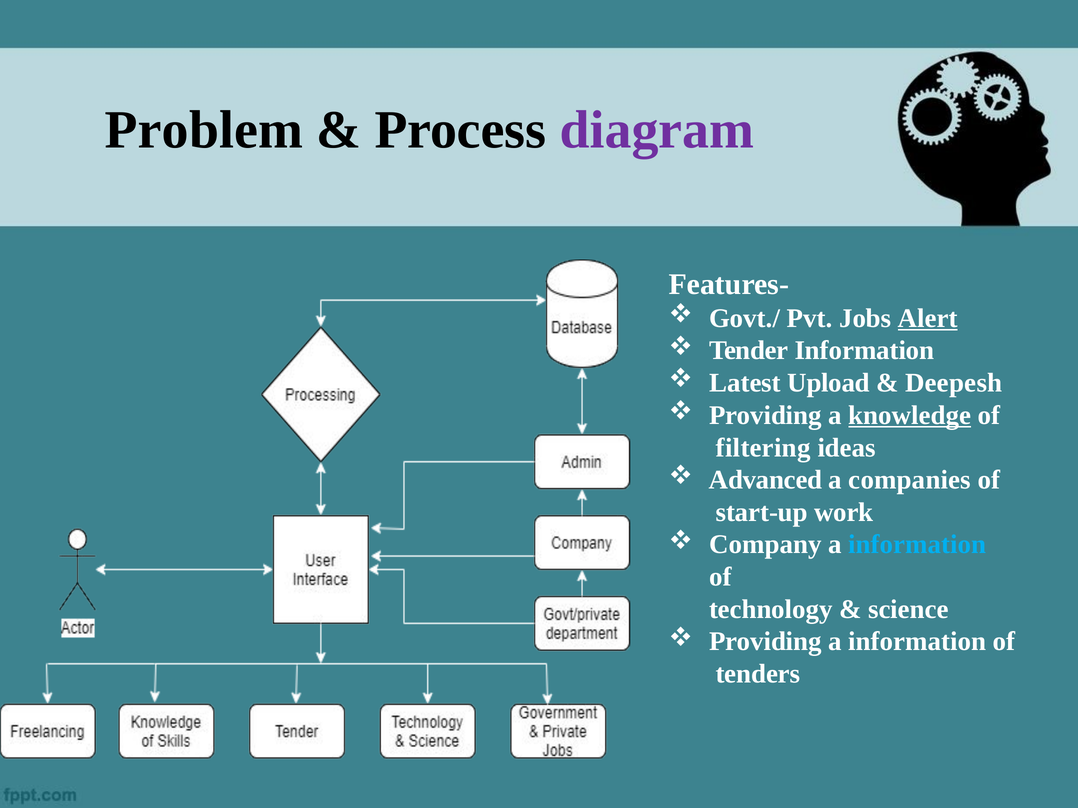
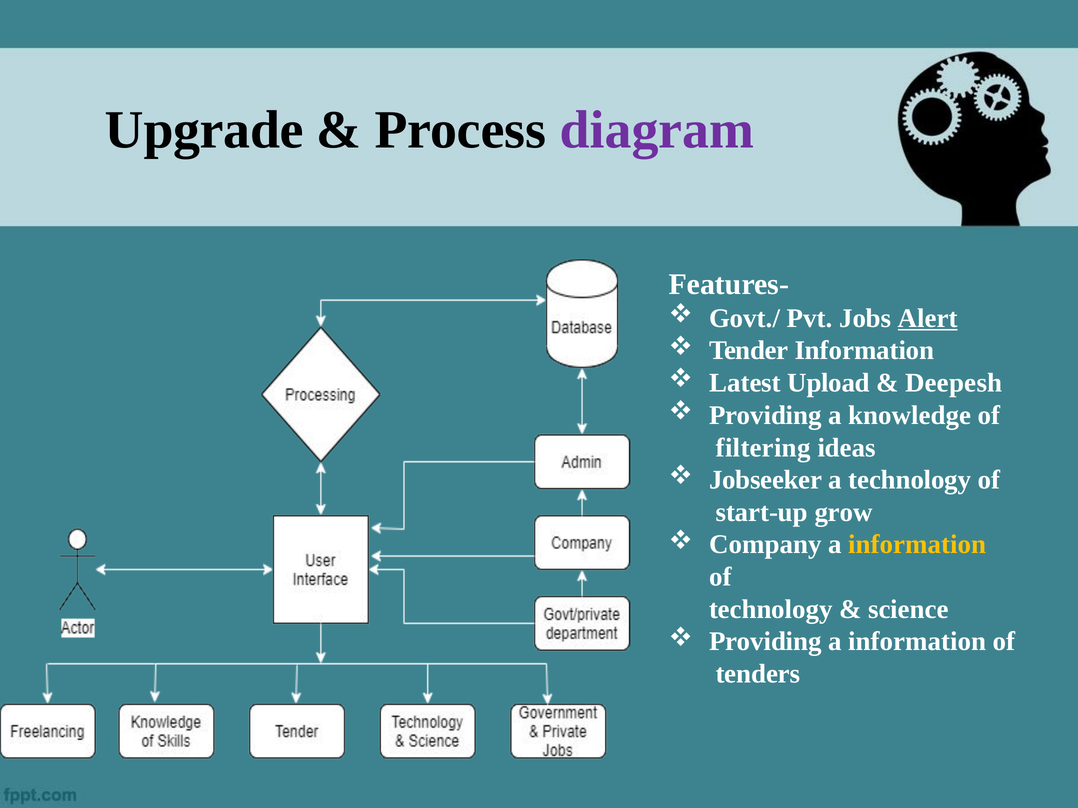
Problem: Problem -> Upgrade
knowledge underline: present -> none
Advanced: Advanced -> Jobseeker
a companies: companies -> technology
work: work -> grow
information at (917, 545) colour: light blue -> yellow
